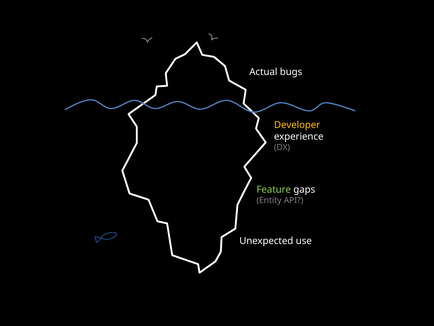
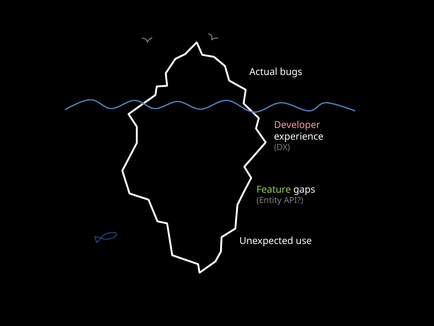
Developer colour: yellow -> pink
